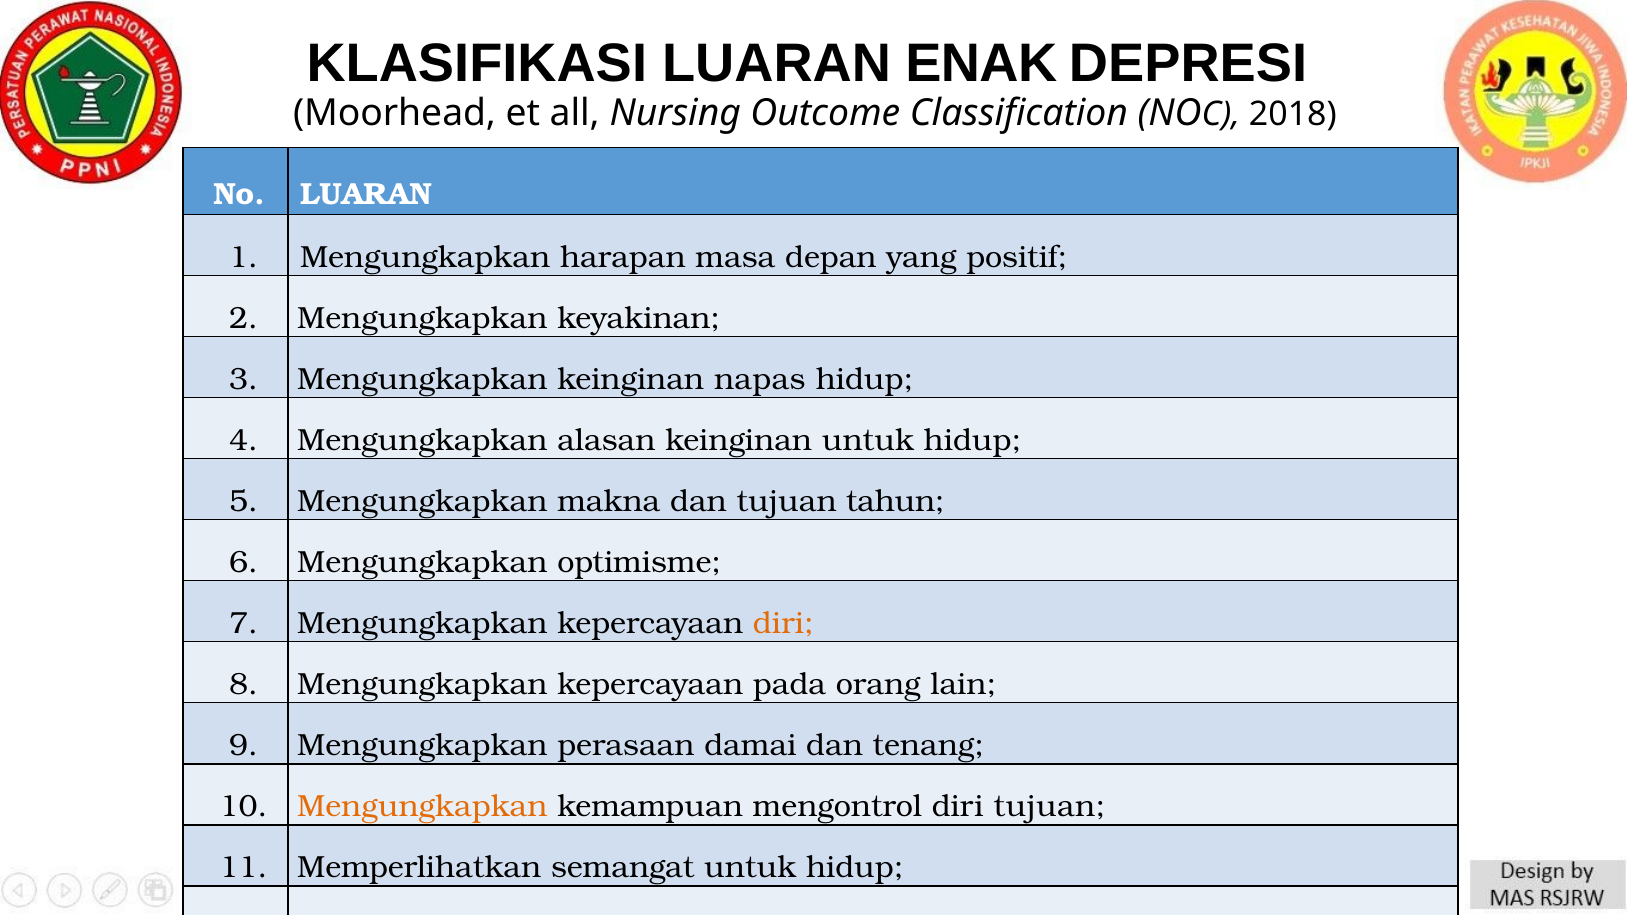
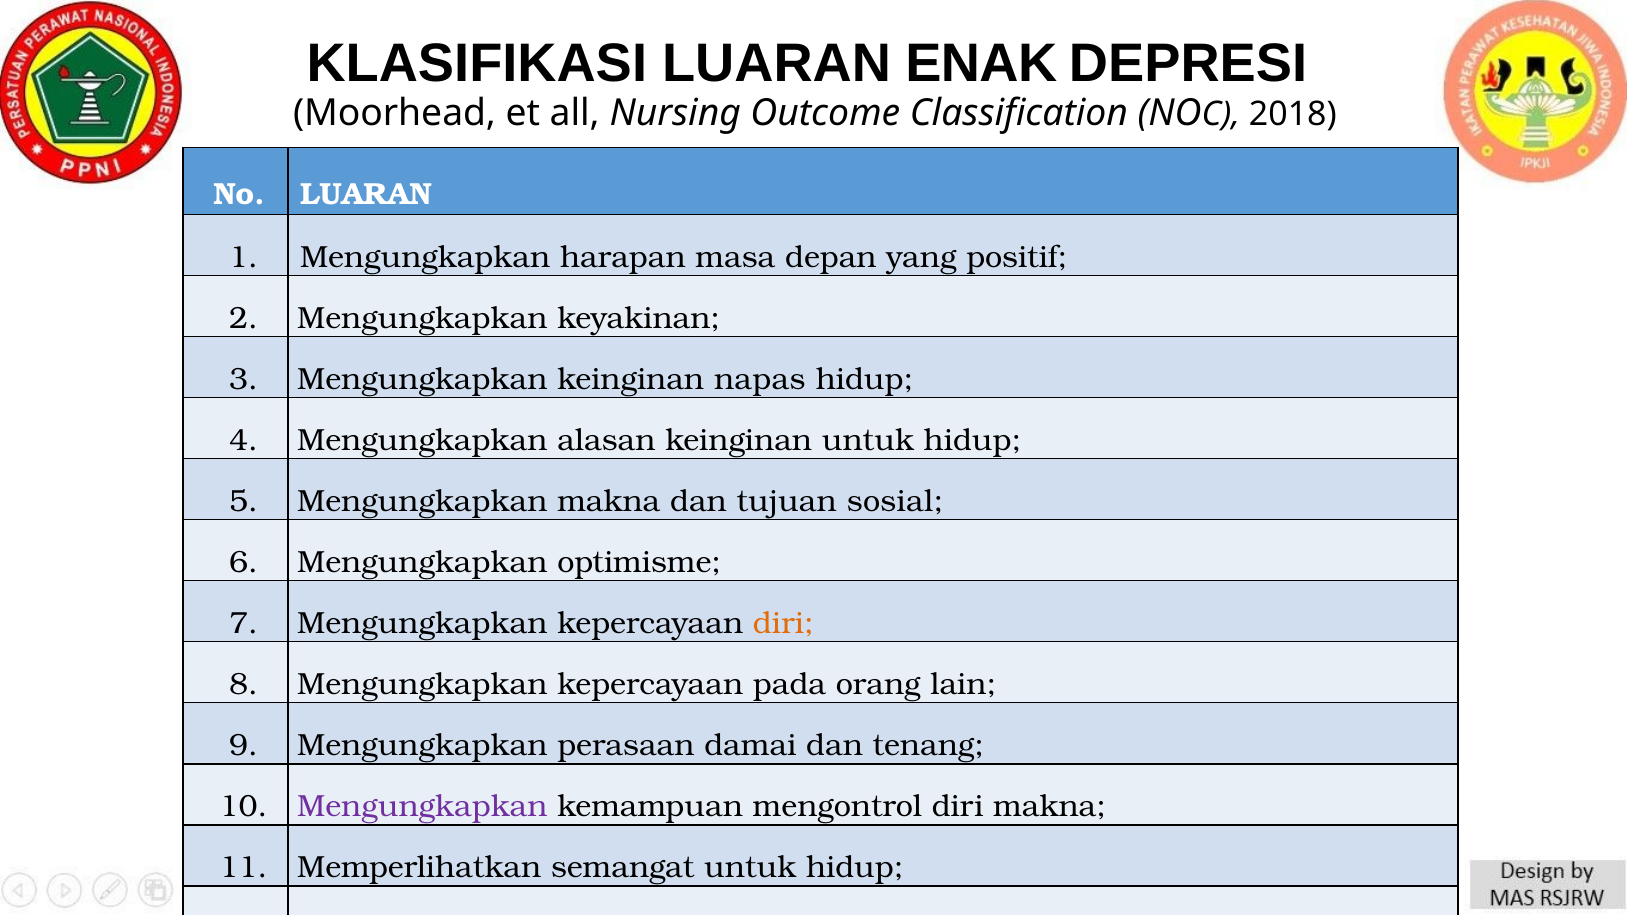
tujuan tahun: tahun -> sosial
Mengungkapkan at (422, 807) colour: orange -> purple
diri tujuan: tujuan -> makna
